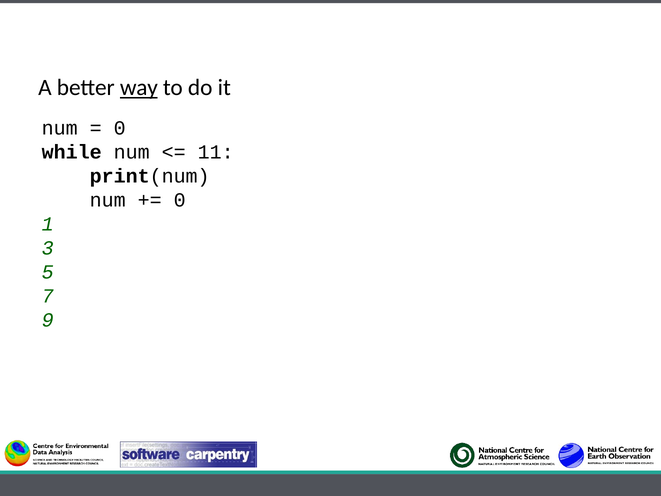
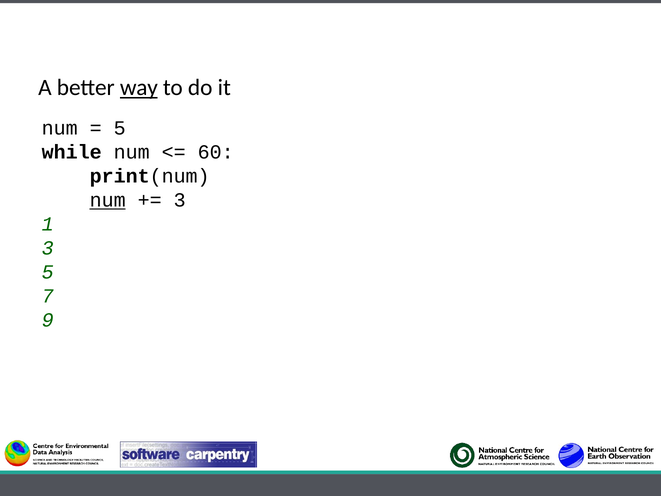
0 at (120, 128): 0 -> 5
11: 11 -> 60
num at (108, 200) underline: none -> present
0 at (180, 200): 0 -> 3
